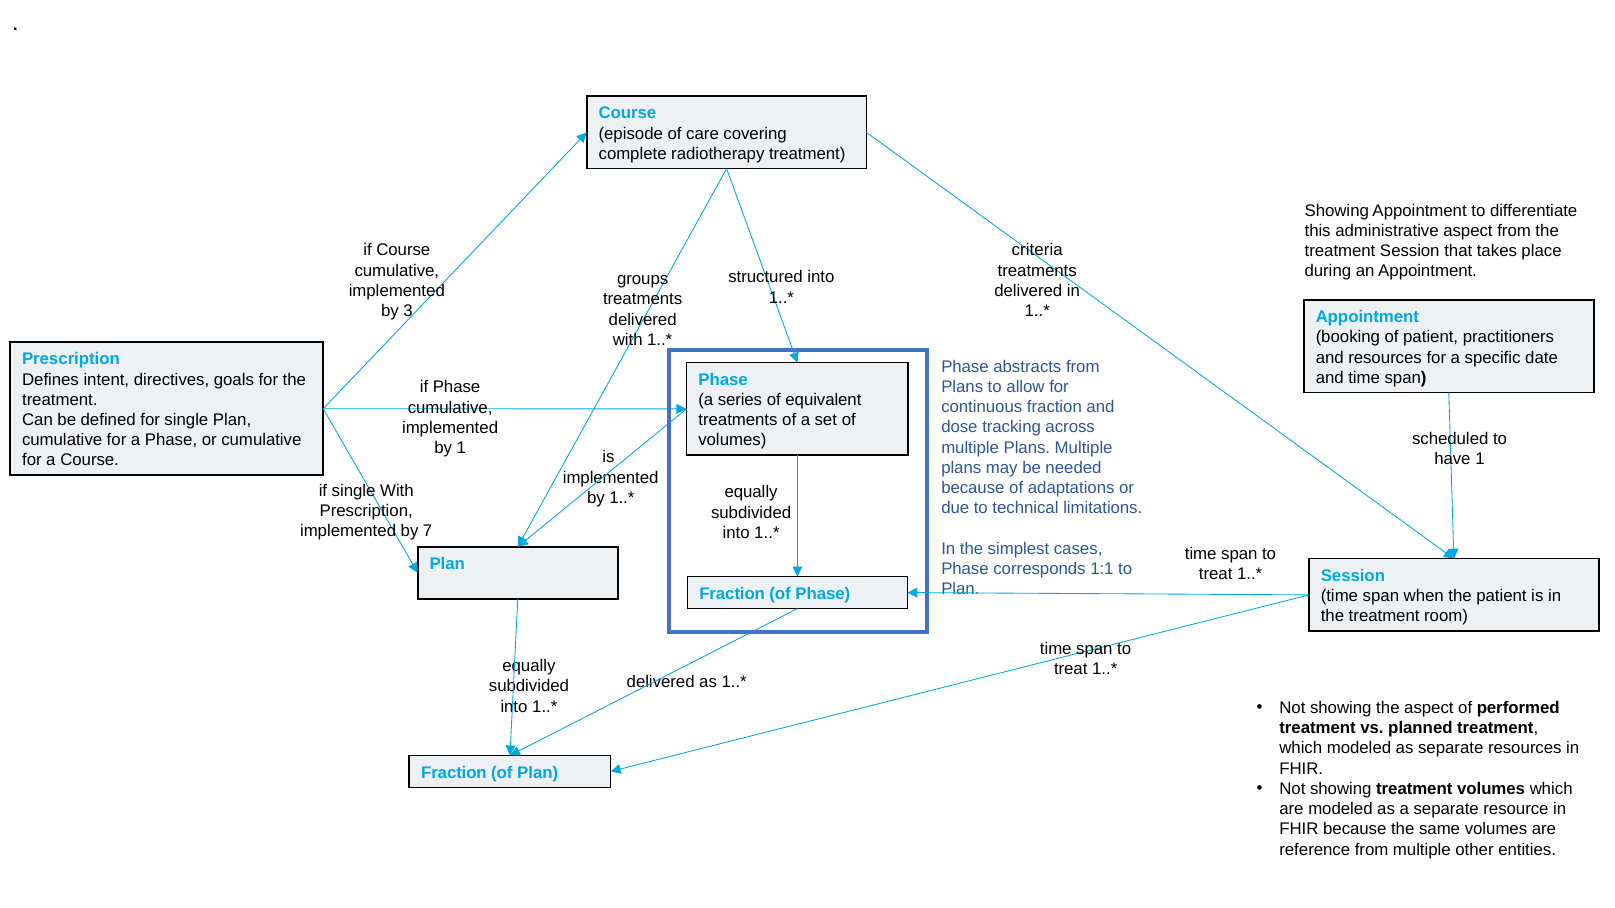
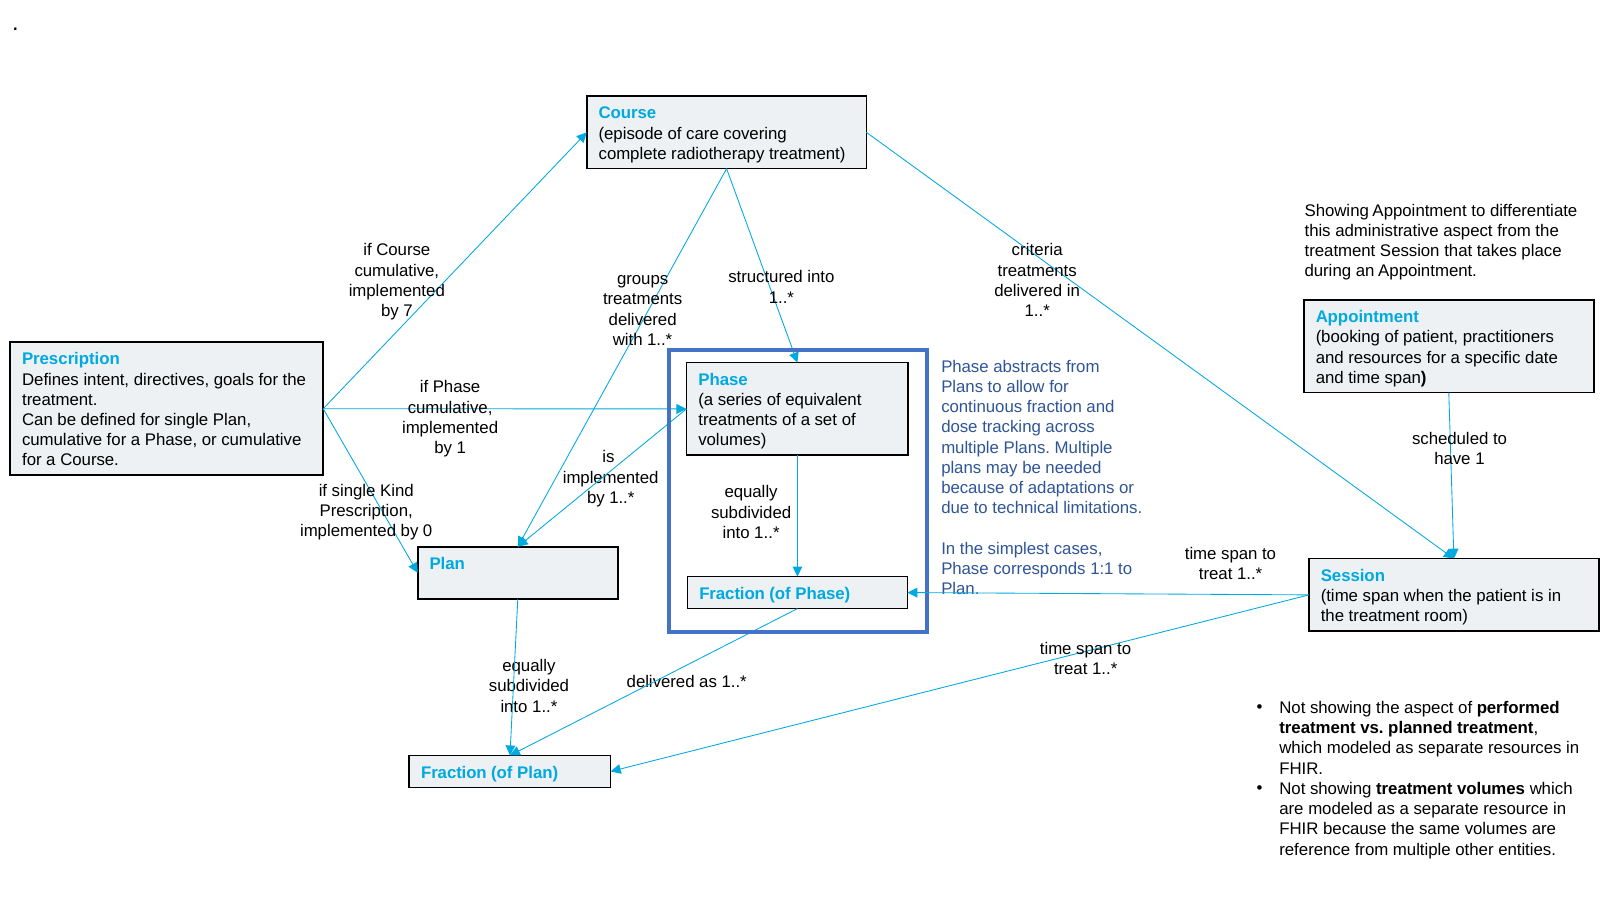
3: 3 -> 7
single With: With -> Kind
7: 7 -> 0
